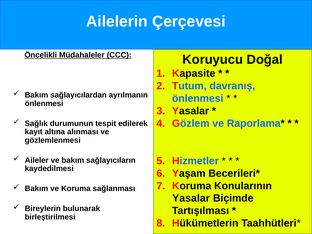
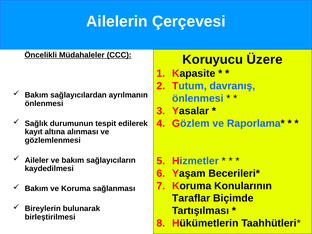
Doğal: Doğal -> Üzere
Yasalar at (191, 198): Yasalar -> Taraflar
